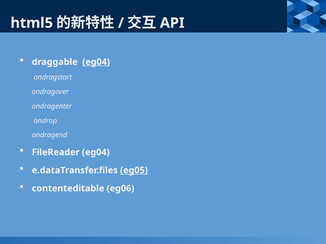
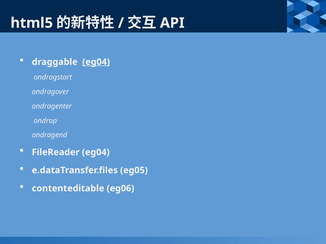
eg05 underline: present -> none
